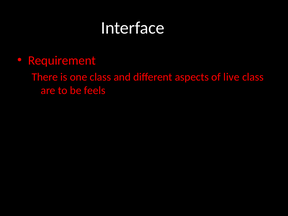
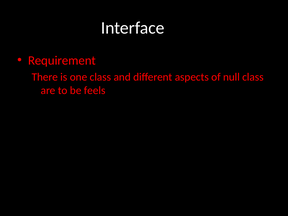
live: live -> null
